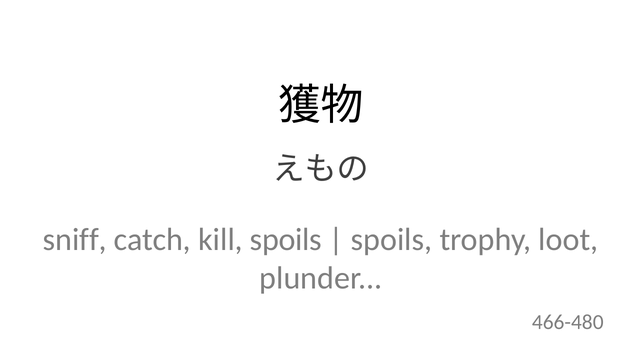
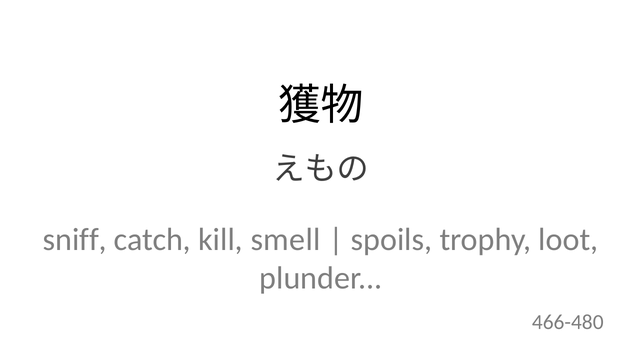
kill spoils: spoils -> smell
